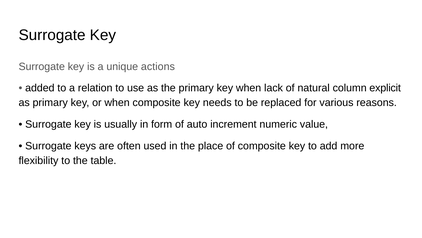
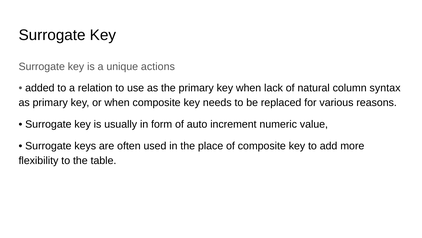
explicit: explicit -> syntax
